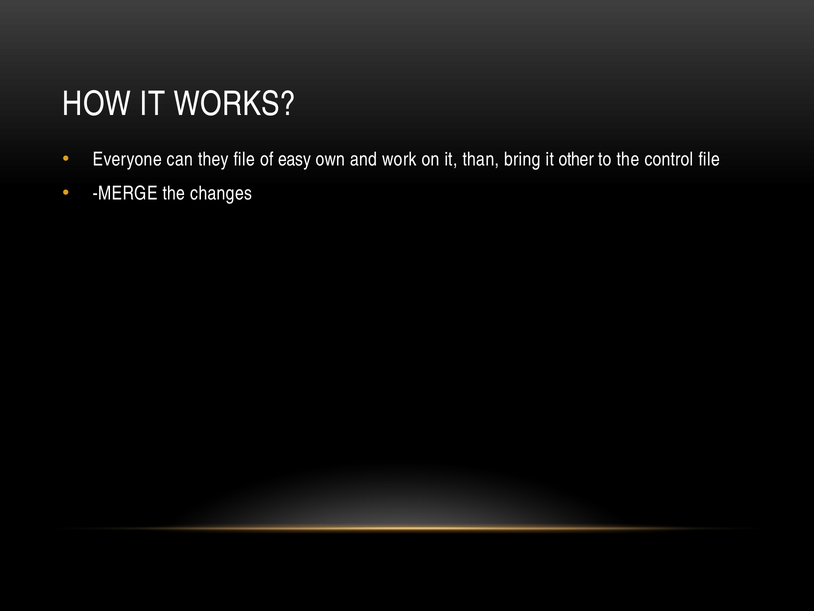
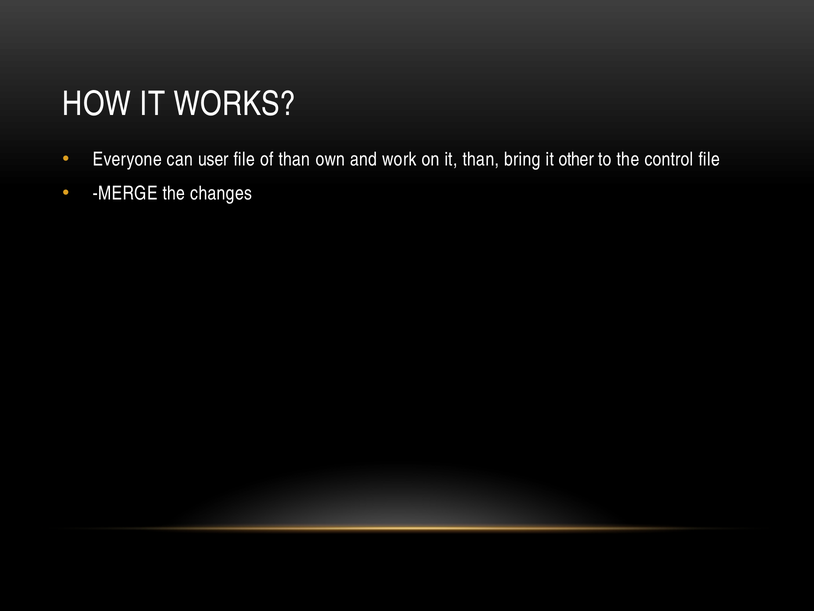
they: they -> user
of easy: easy -> than
